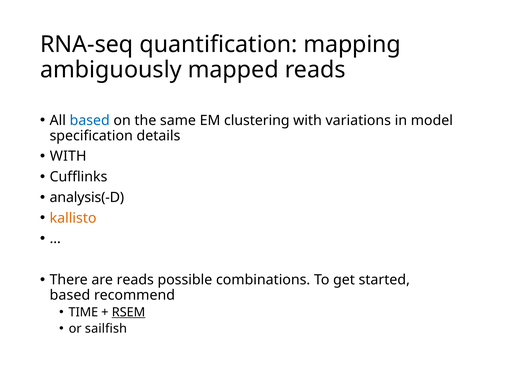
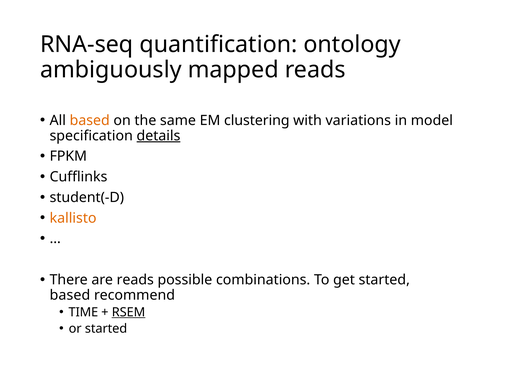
mapping: mapping -> ontology
based at (90, 120) colour: blue -> orange
details underline: none -> present
WITH at (68, 156): WITH -> FPKM
analysis(-D: analysis(-D -> student(-D
or sailfish: sailfish -> started
